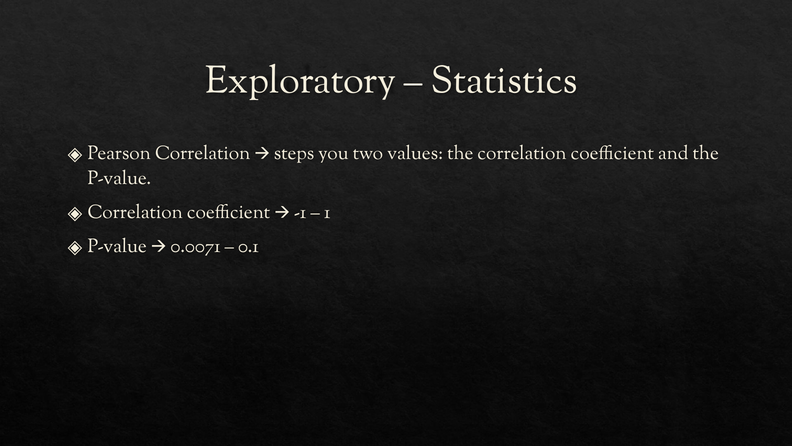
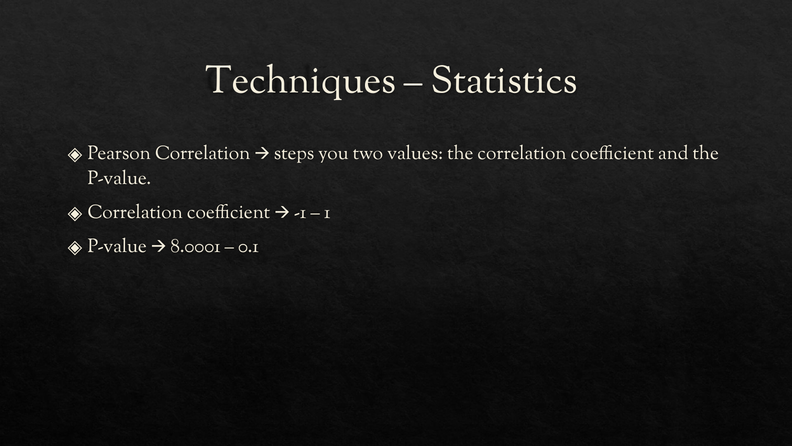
Exploratory: Exploratory -> Techniques
0.0071: 0.0071 -> 8.0001
